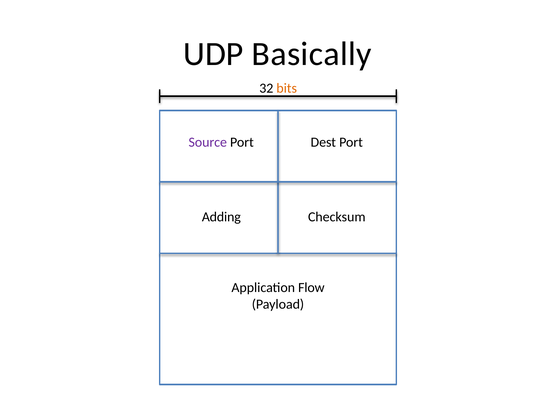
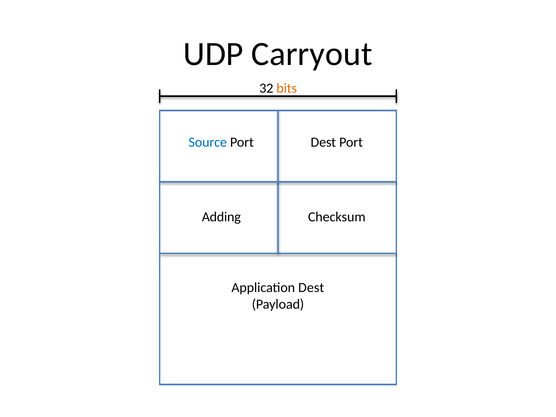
Basically: Basically -> Carryout
Source colour: purple -> blue
Application Flow: Flow -> Dest
